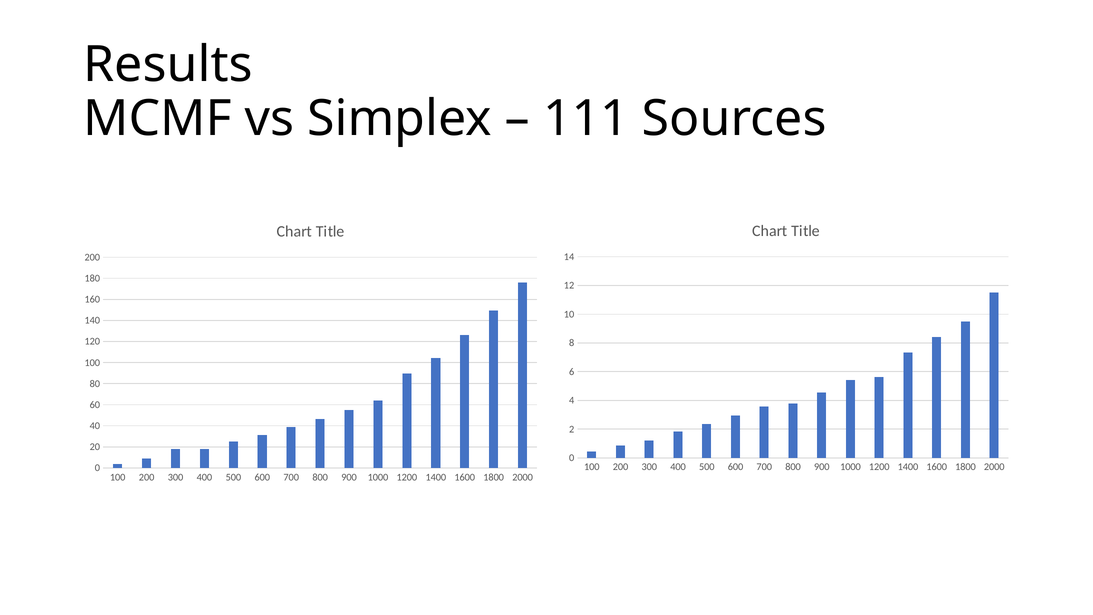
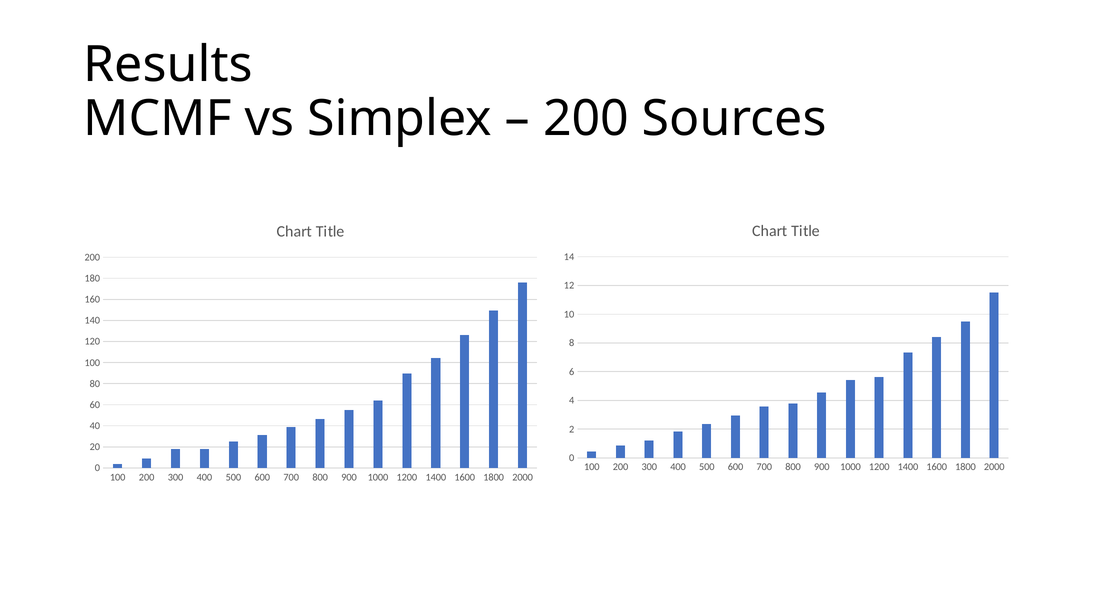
111 at (586, 119): 111 -> 200
